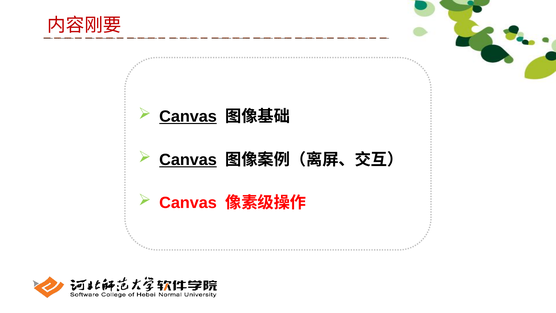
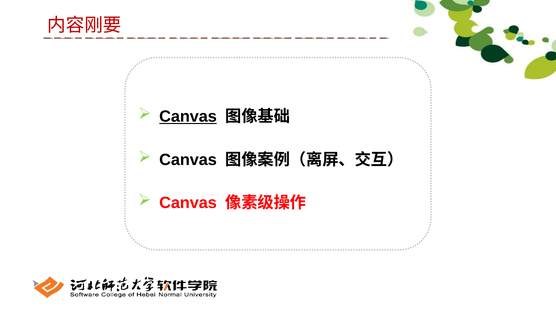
Canvas at (188, 160) underline: present -> none
